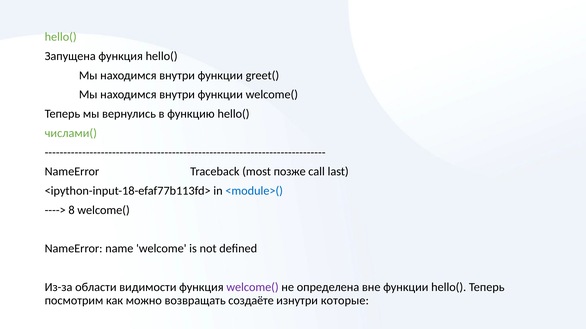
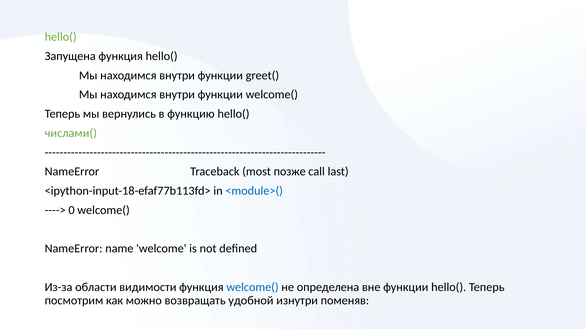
8: 8 -> 0
welcome( at (252, 288) colour: purple -> blue
создаёте: создаёте -> удобной
которые: которые -> поменяв
